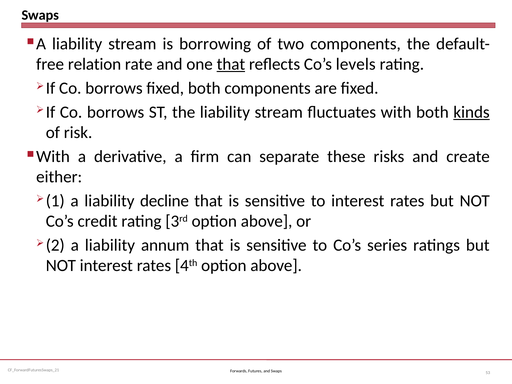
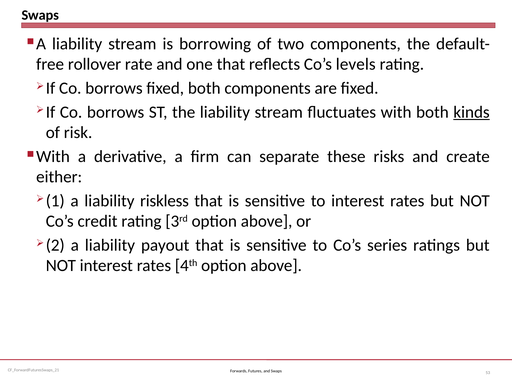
relation: relation -> rollover
that at (231, 64) underline: present -> none
decline: decline -> riskless
annum: annum -> payout
